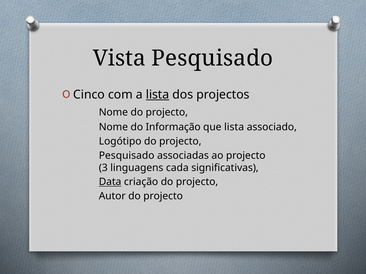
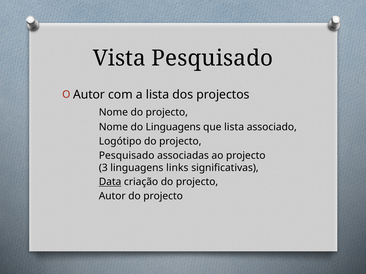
Cinco at (89, 95): Cinco -> Autor
lista at (158, 95) underline: present -> none
do Informação: Informação -> Linguagens
cada: cada -> links
